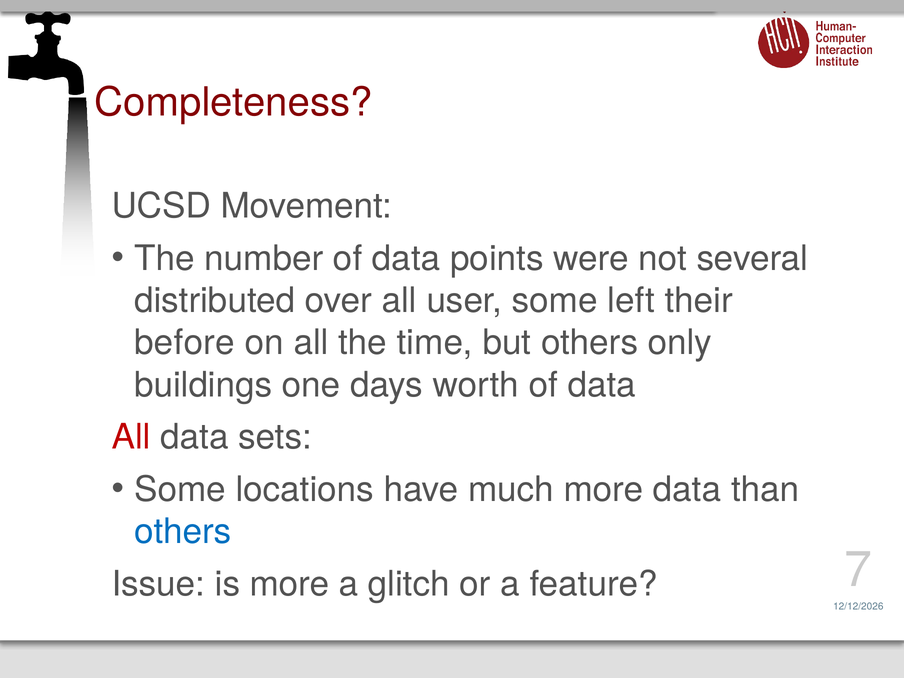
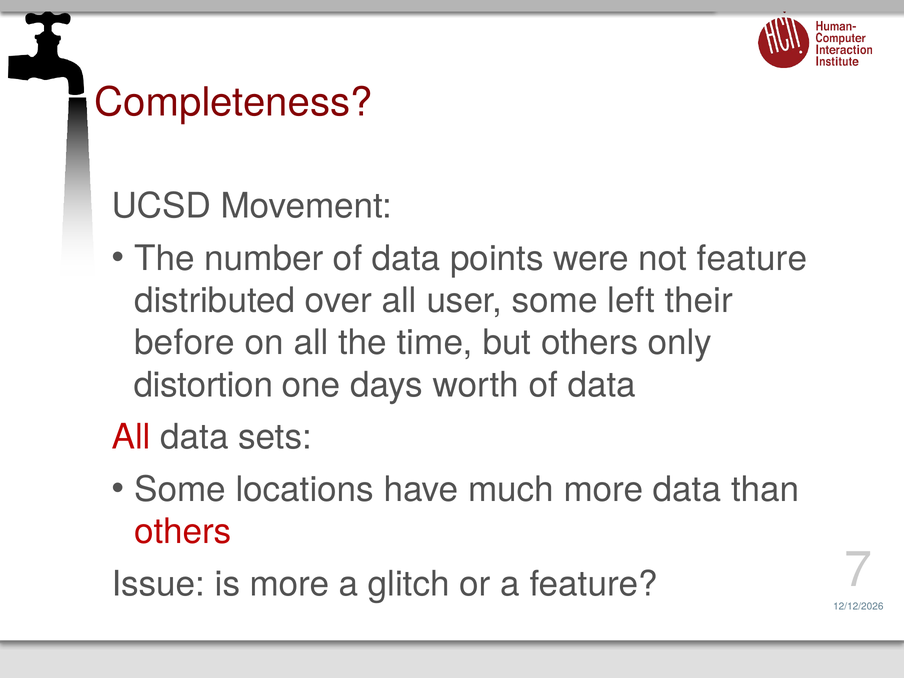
not several: several -> feature
buildings: buildings -> distortion
others at (183, 532) colour: blue -> red
